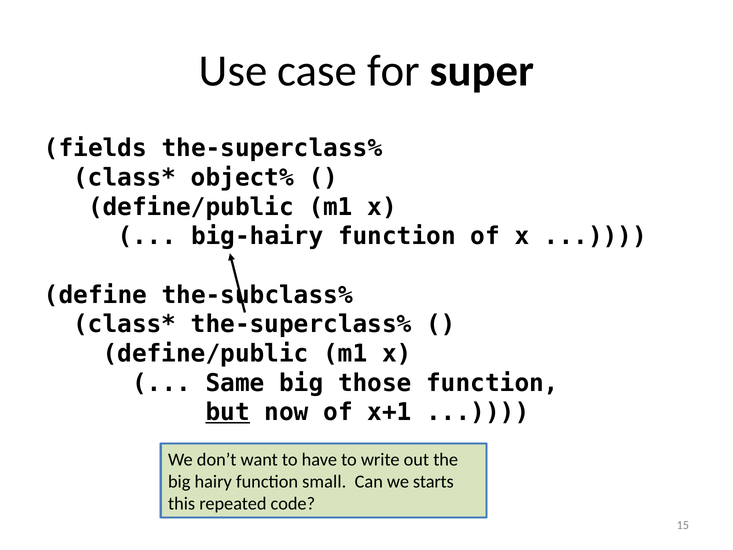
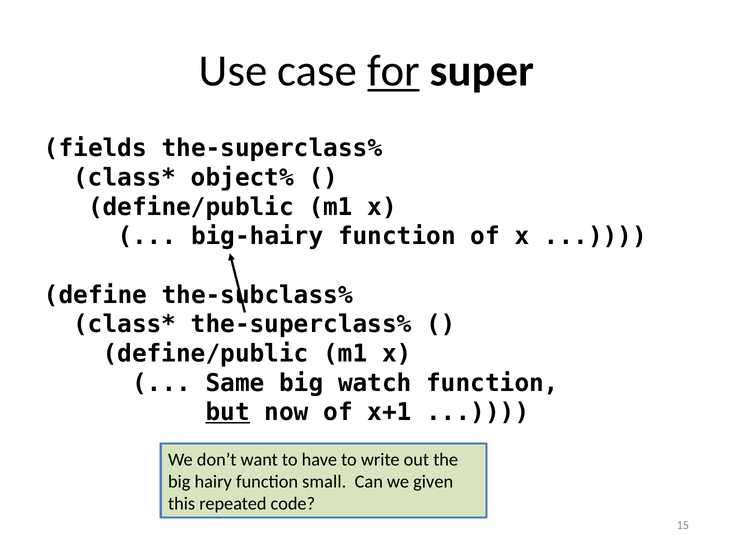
for underline: none -> present
those: those -> watch
starts: starts -> given
